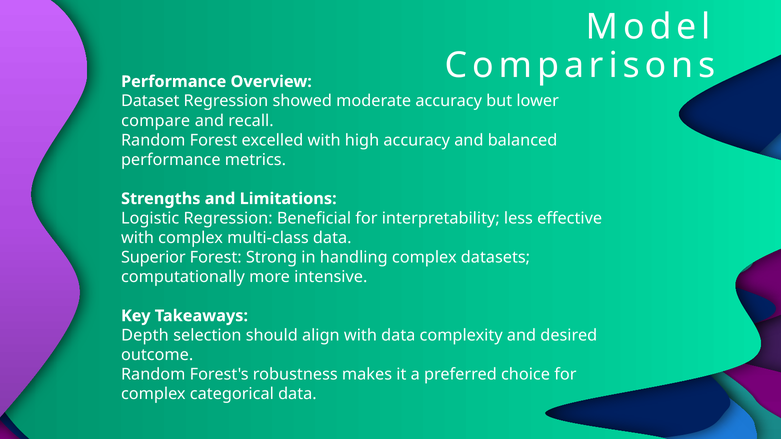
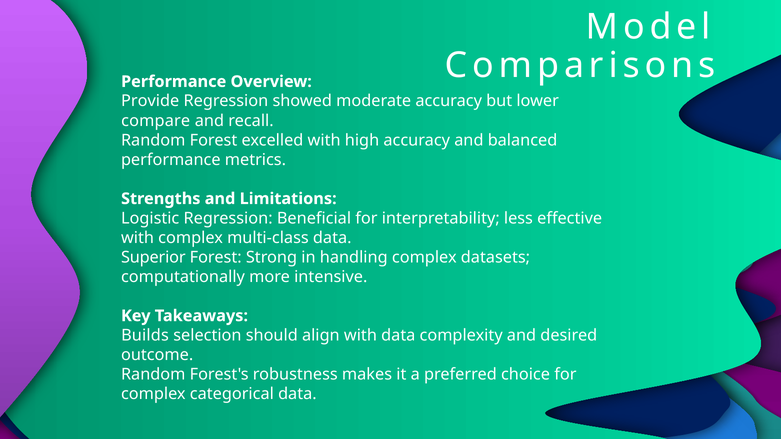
Dataset: Dataset -> Provide
Depth: Depth -> Builds
